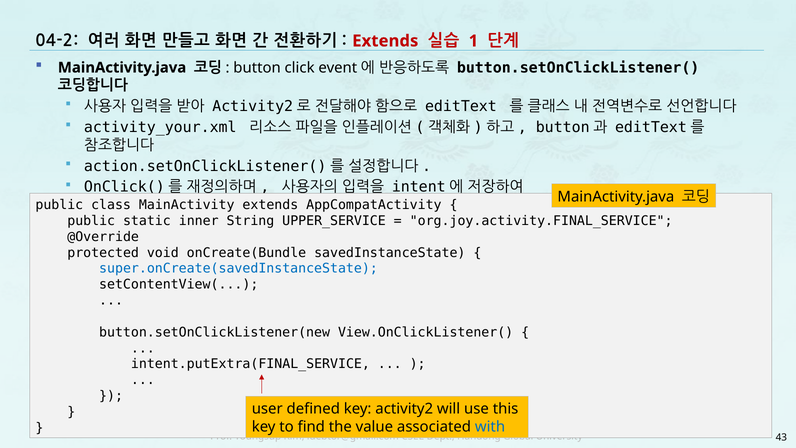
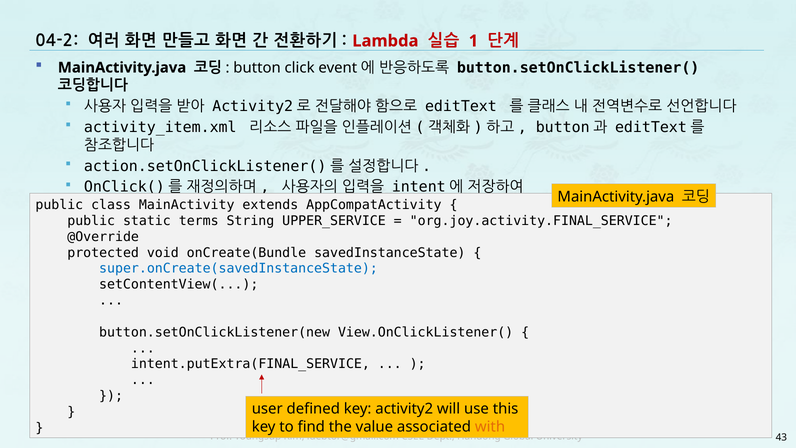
Extends at (385, 41): Extends -> Lambda
activity_your.xml: activity_your.xml -> activity_item.xml
inner: inner -> terms
with colour: blue -> orange
